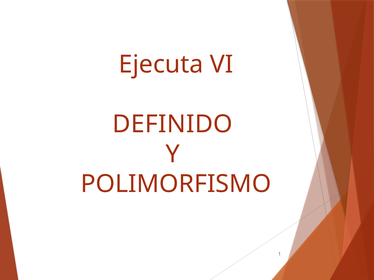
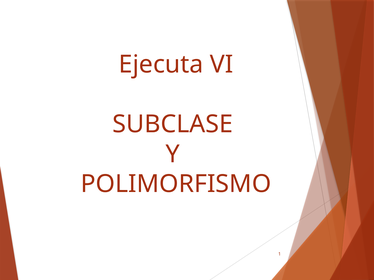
DEFINIDO: DEFINIDO -> SUBCLASE
